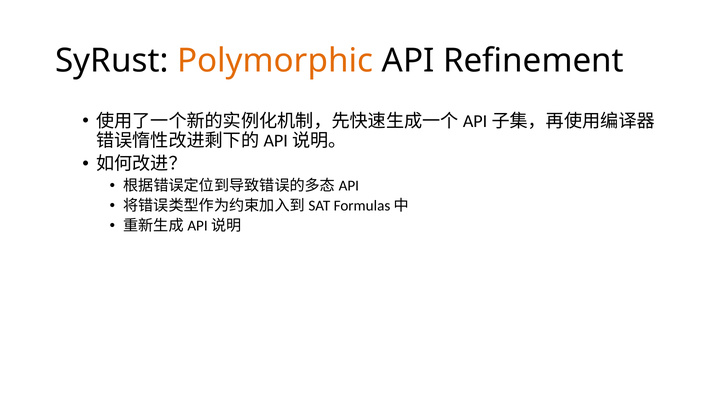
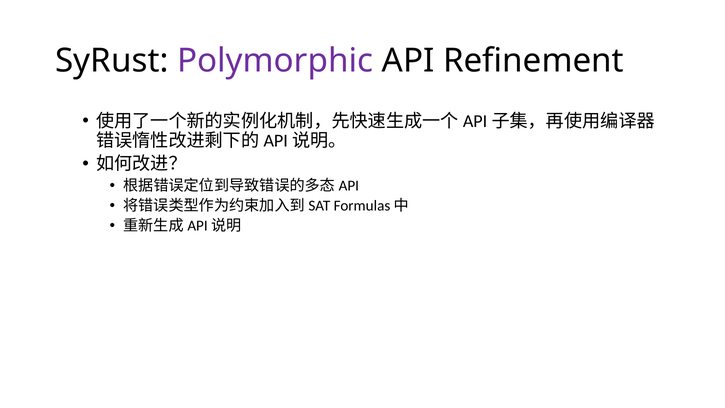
Polymorphic colour: orange -> purple
